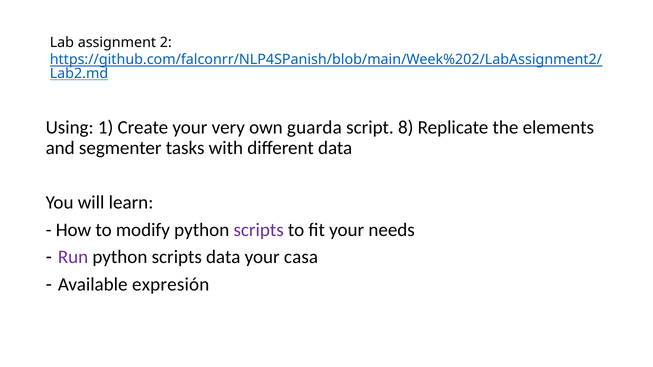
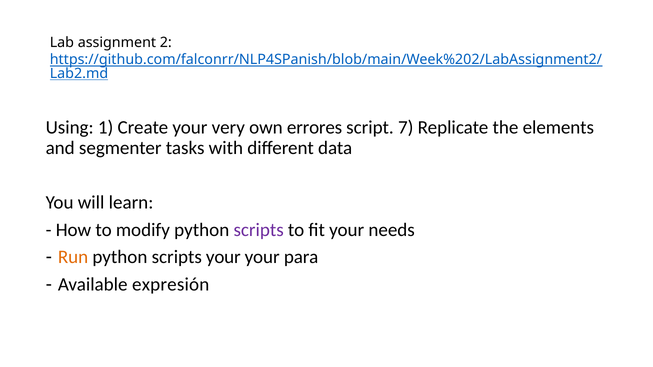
guarda: guarda -> errores
8: 8 -> 7
Run colour: purple -> orange
scripts data: data -> your
casa: casa -> para
